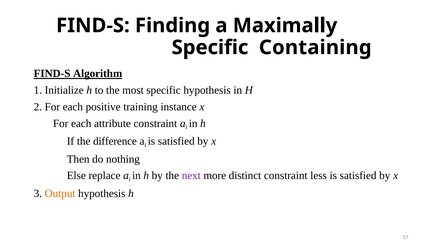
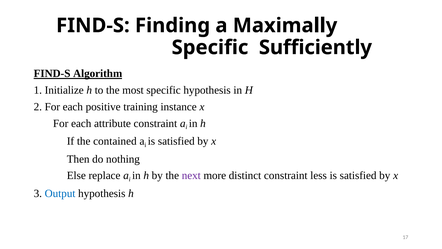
Containing: Containing -> Sufficiently
difference: difference -> contained
Output colour: orange -> blue
